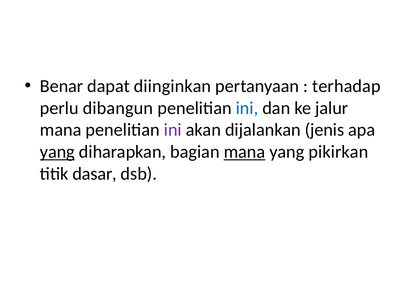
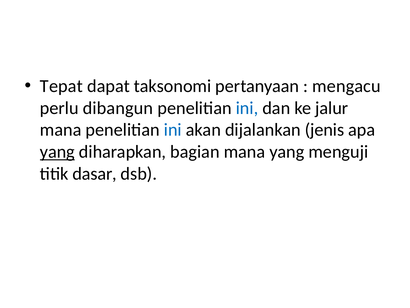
Benar: Benar -> Tepat
diinginkan: diinginkan -> taksonomi
terhadap: terhadap -> mengacu
ini at (173, 130) colour: purple -> blue
mana at (245, 152) underline: present -> none
pikirkan: pikirkan -> menguji
